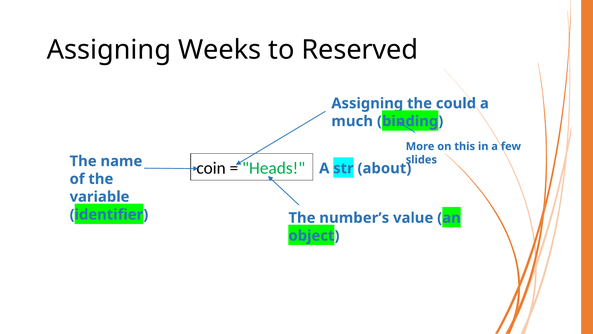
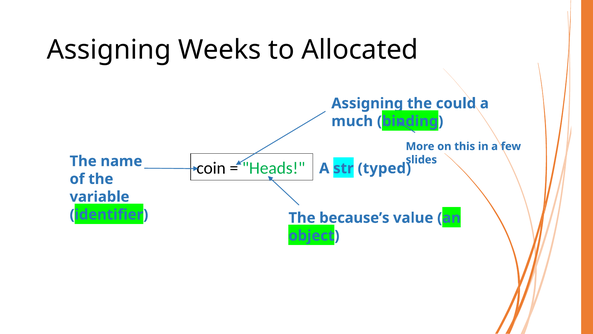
Reserved: Reserved -> Allocated
about: about -> typed
number’s: number’s -> because’s
